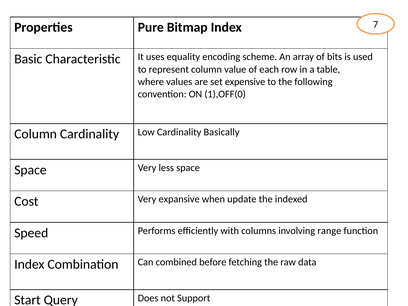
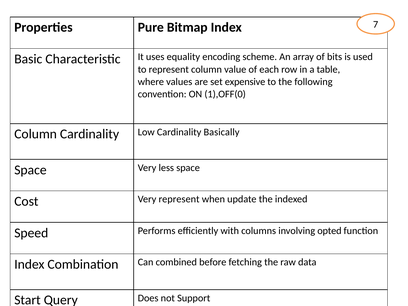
Very expansive: expansive -> represent
range: range -> opted
